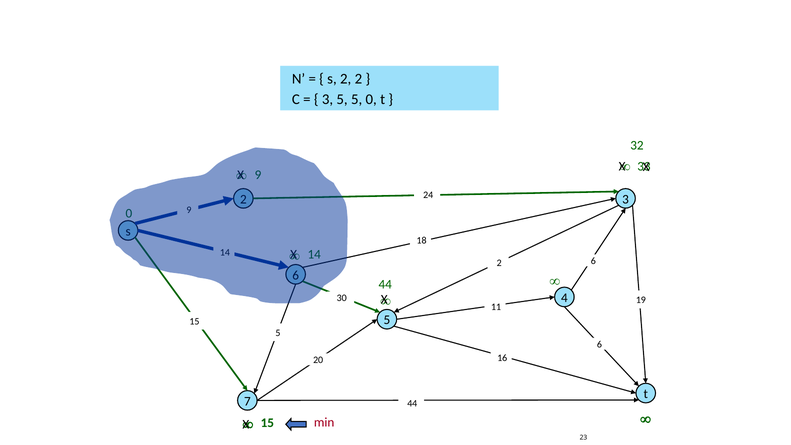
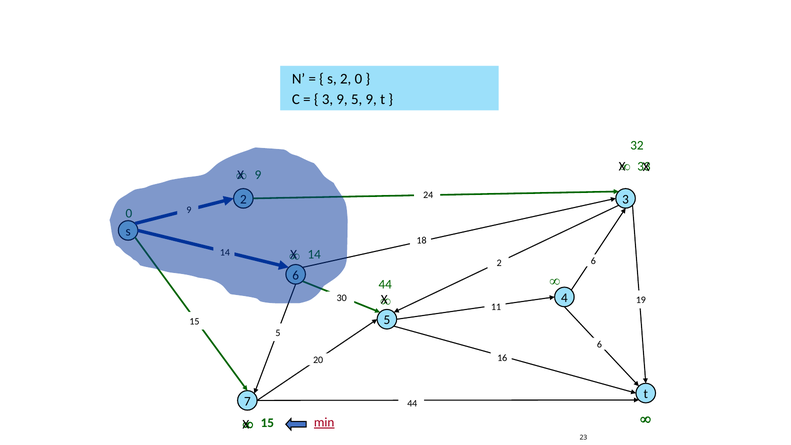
2 2: 2 -> 0
3 5: 5 -> 9
5 0: 0 -> 9
min underline: none -> present
